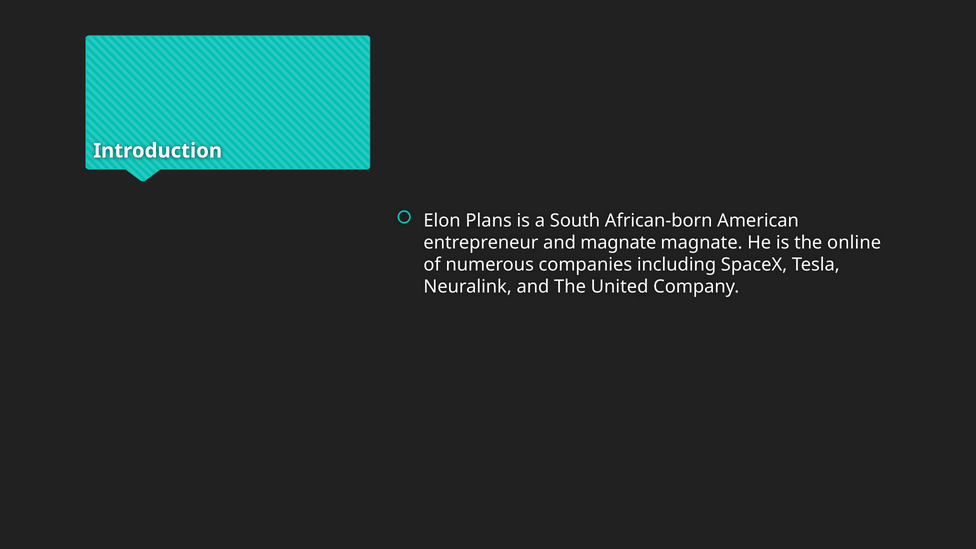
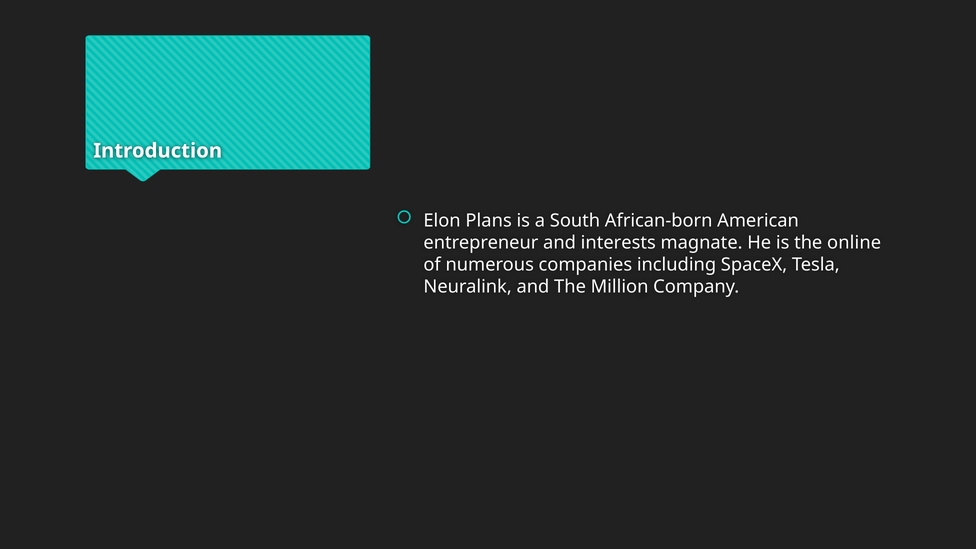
and magnate: magnate -> interests
United: United -> Million
